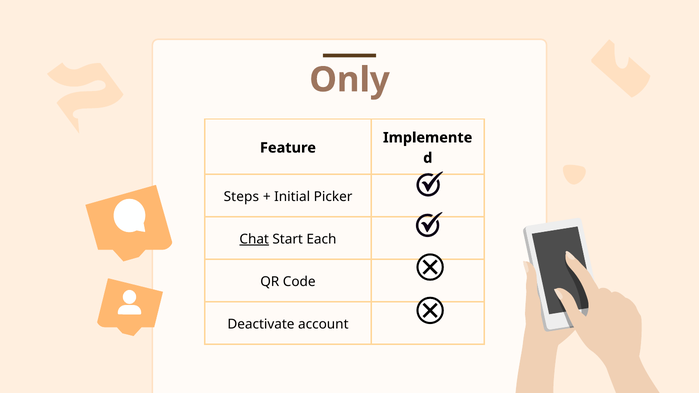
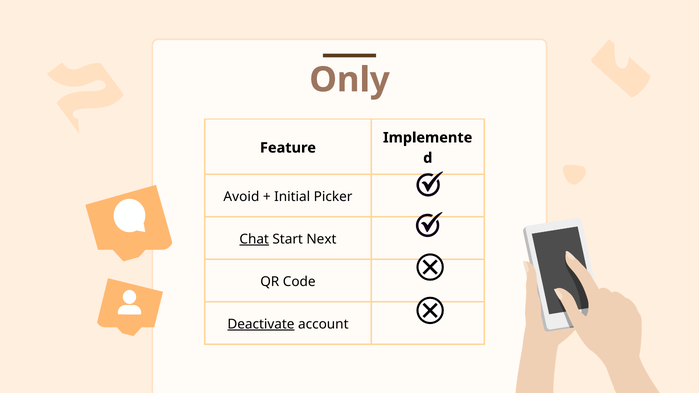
Steps: Steps -> Avoid
Each: Each -> Next
Deactivate underline: none -> present
